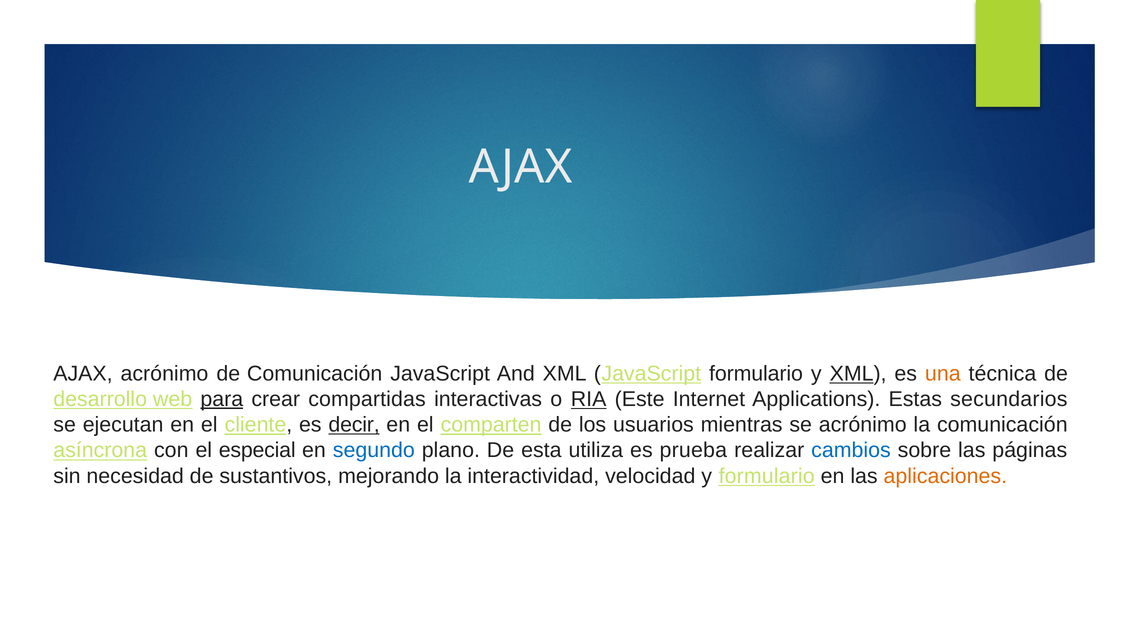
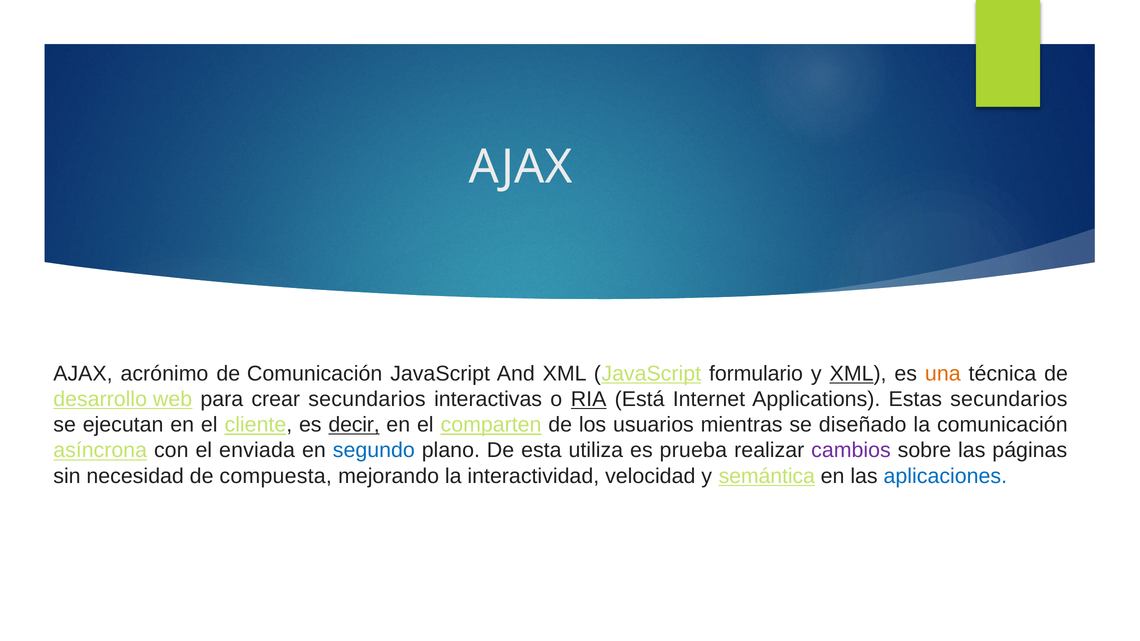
para underline: present -> none
crear compartidas: compartidas -> secundarios
Este: Este -> Está
se acrónimo: acrónimo -> diseñado
especial: especial -> enviada
cambios colour: blue -> purple
sustantivos: sustantivos -> compuesta
y formulario: formulario -> semántica
aplicaciones colour: orange -> blue
